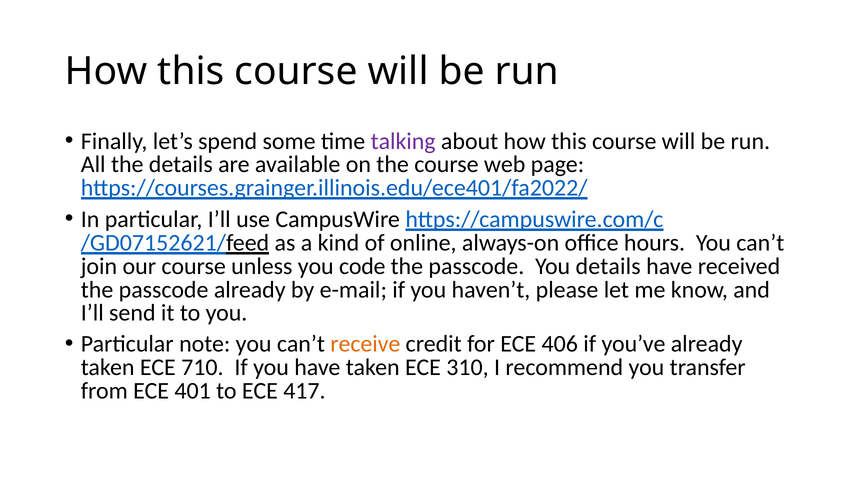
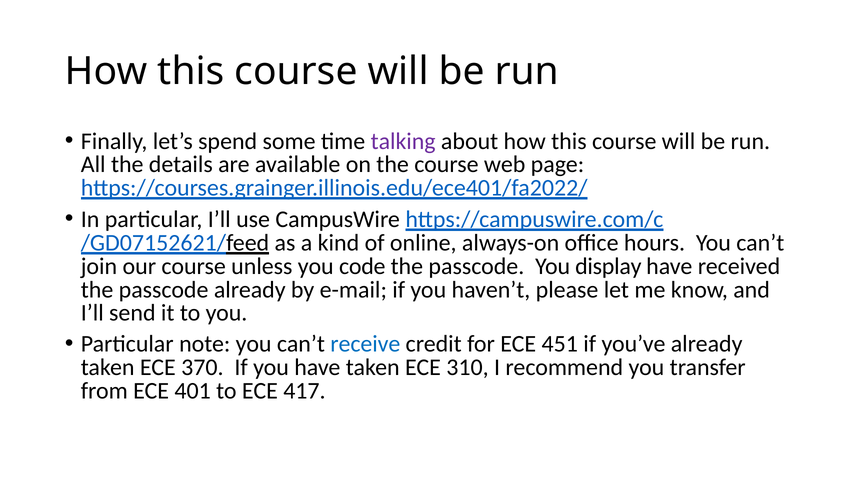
You details: details -> display
receive colour: orange -> blue
406: 406 -> 451
710: 710 -> 370
